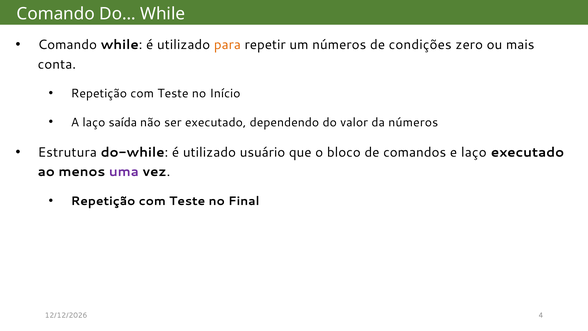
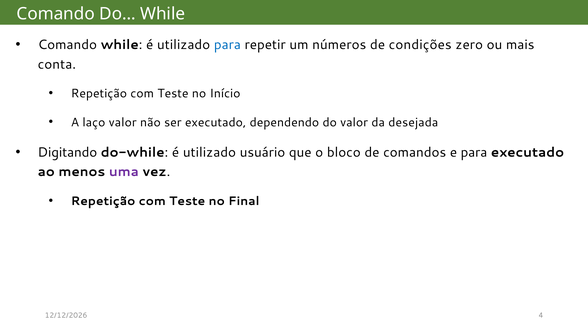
para at (227, 45) colour: orange -> blue
laço saída: saída -> valor
da números: números -> desejada
Estrutura: Estrutura -> Digitando
e laço: laço -> para
